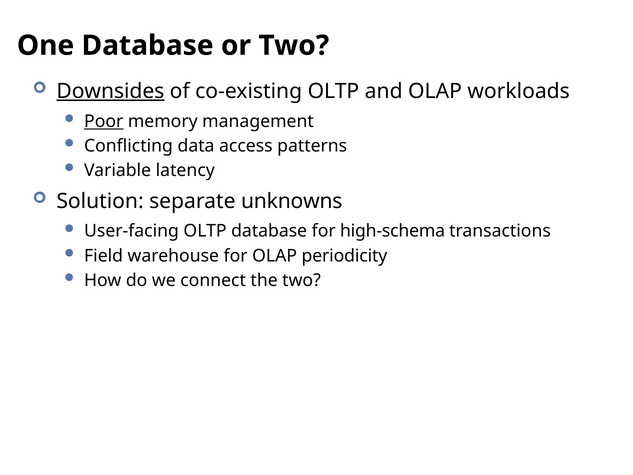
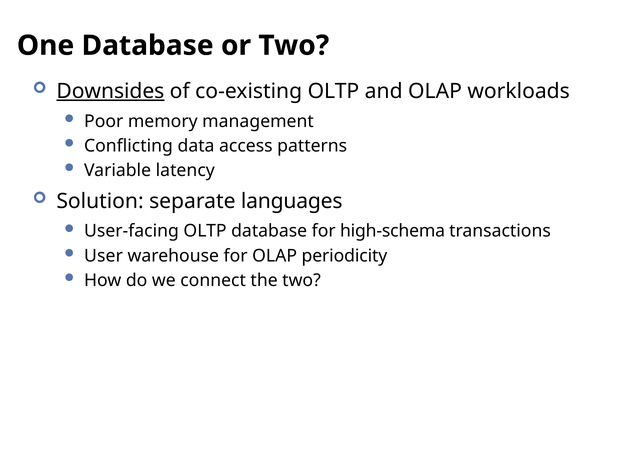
Poor underline: present -> none
unknowns: unknowns -> languages
Field: Field -> User
